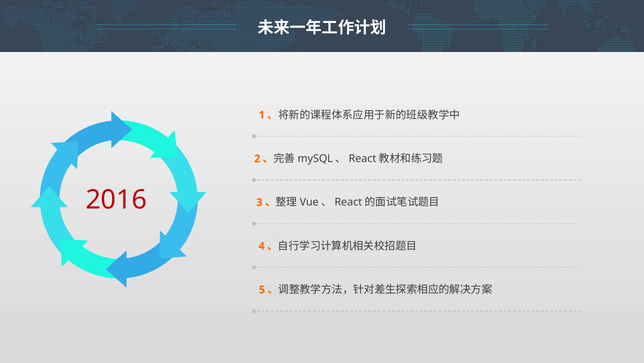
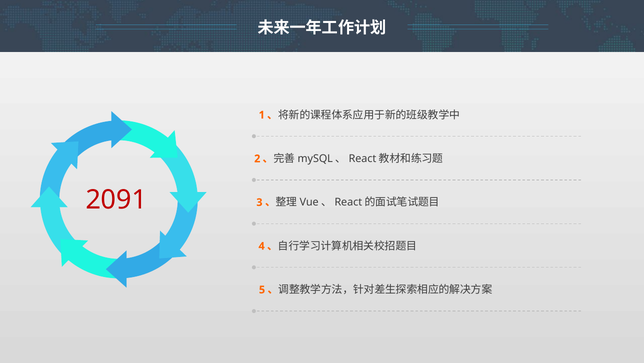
2016: 2016 -> 2091
